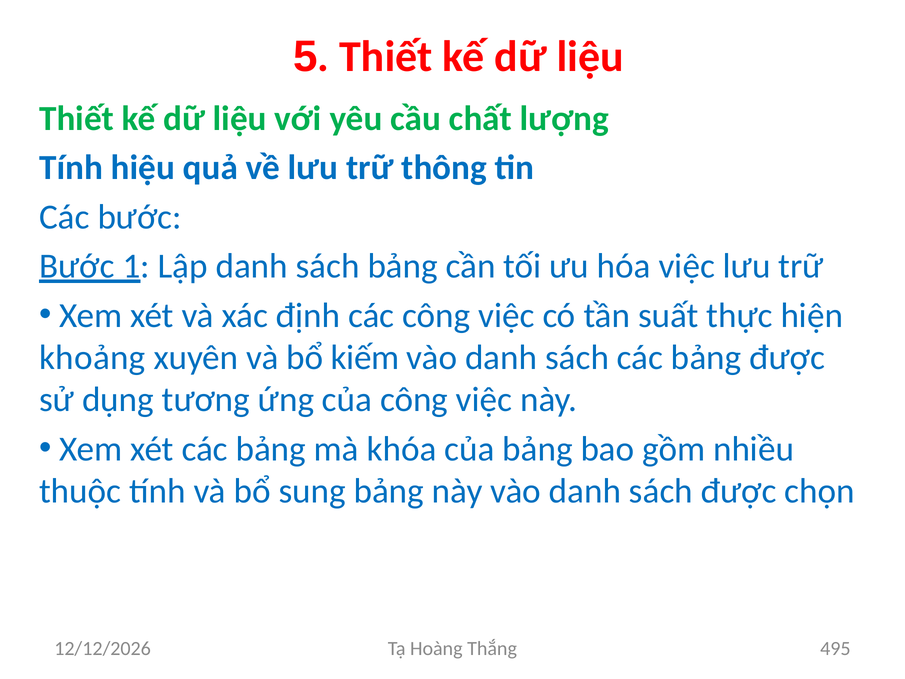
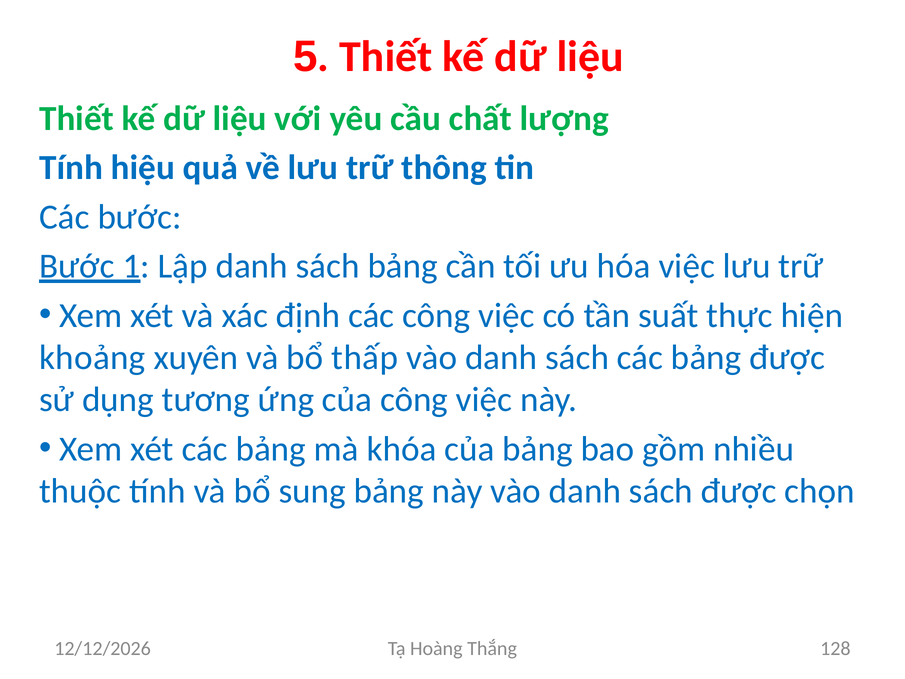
kiếm: kiếm -> thấp
495: 495 -> 128
